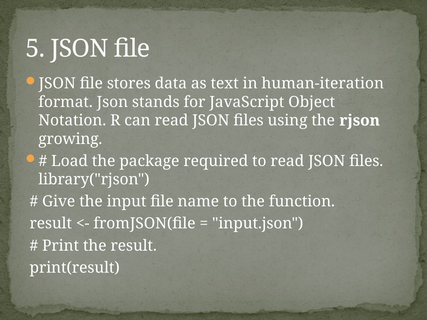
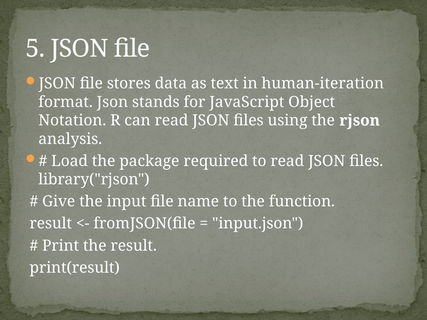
growing: growing -> analysis
